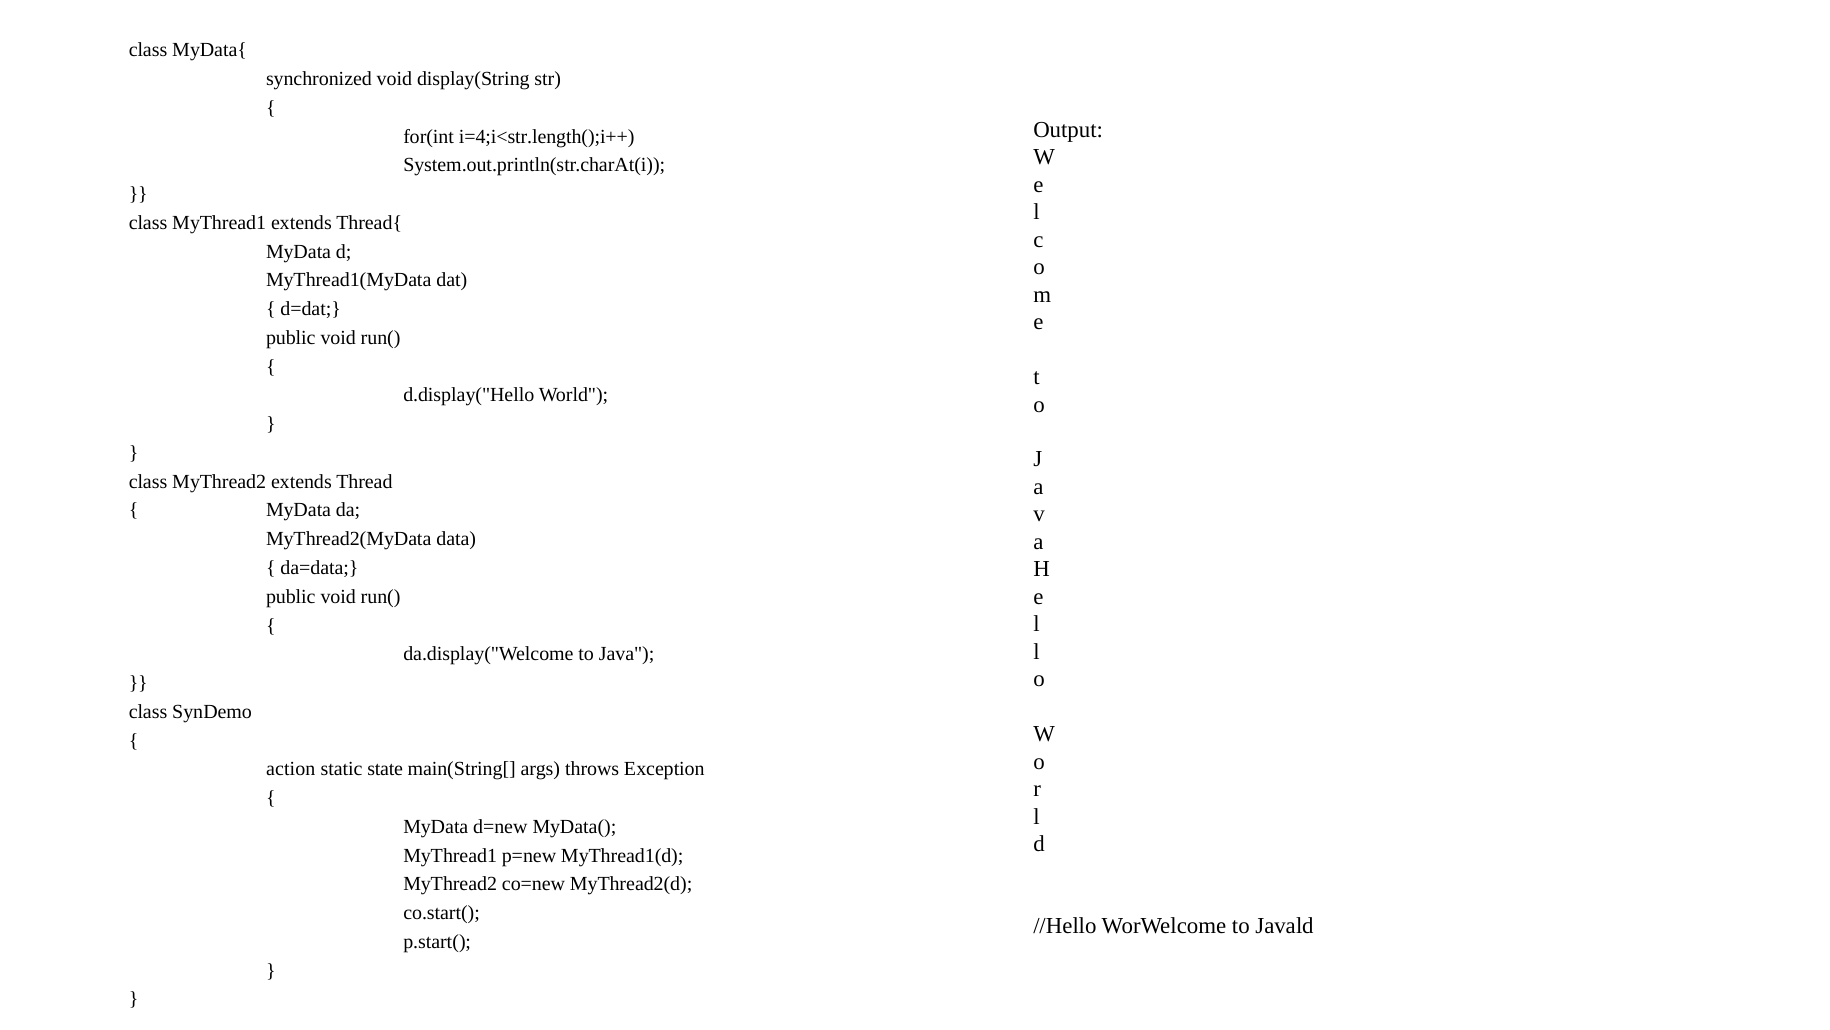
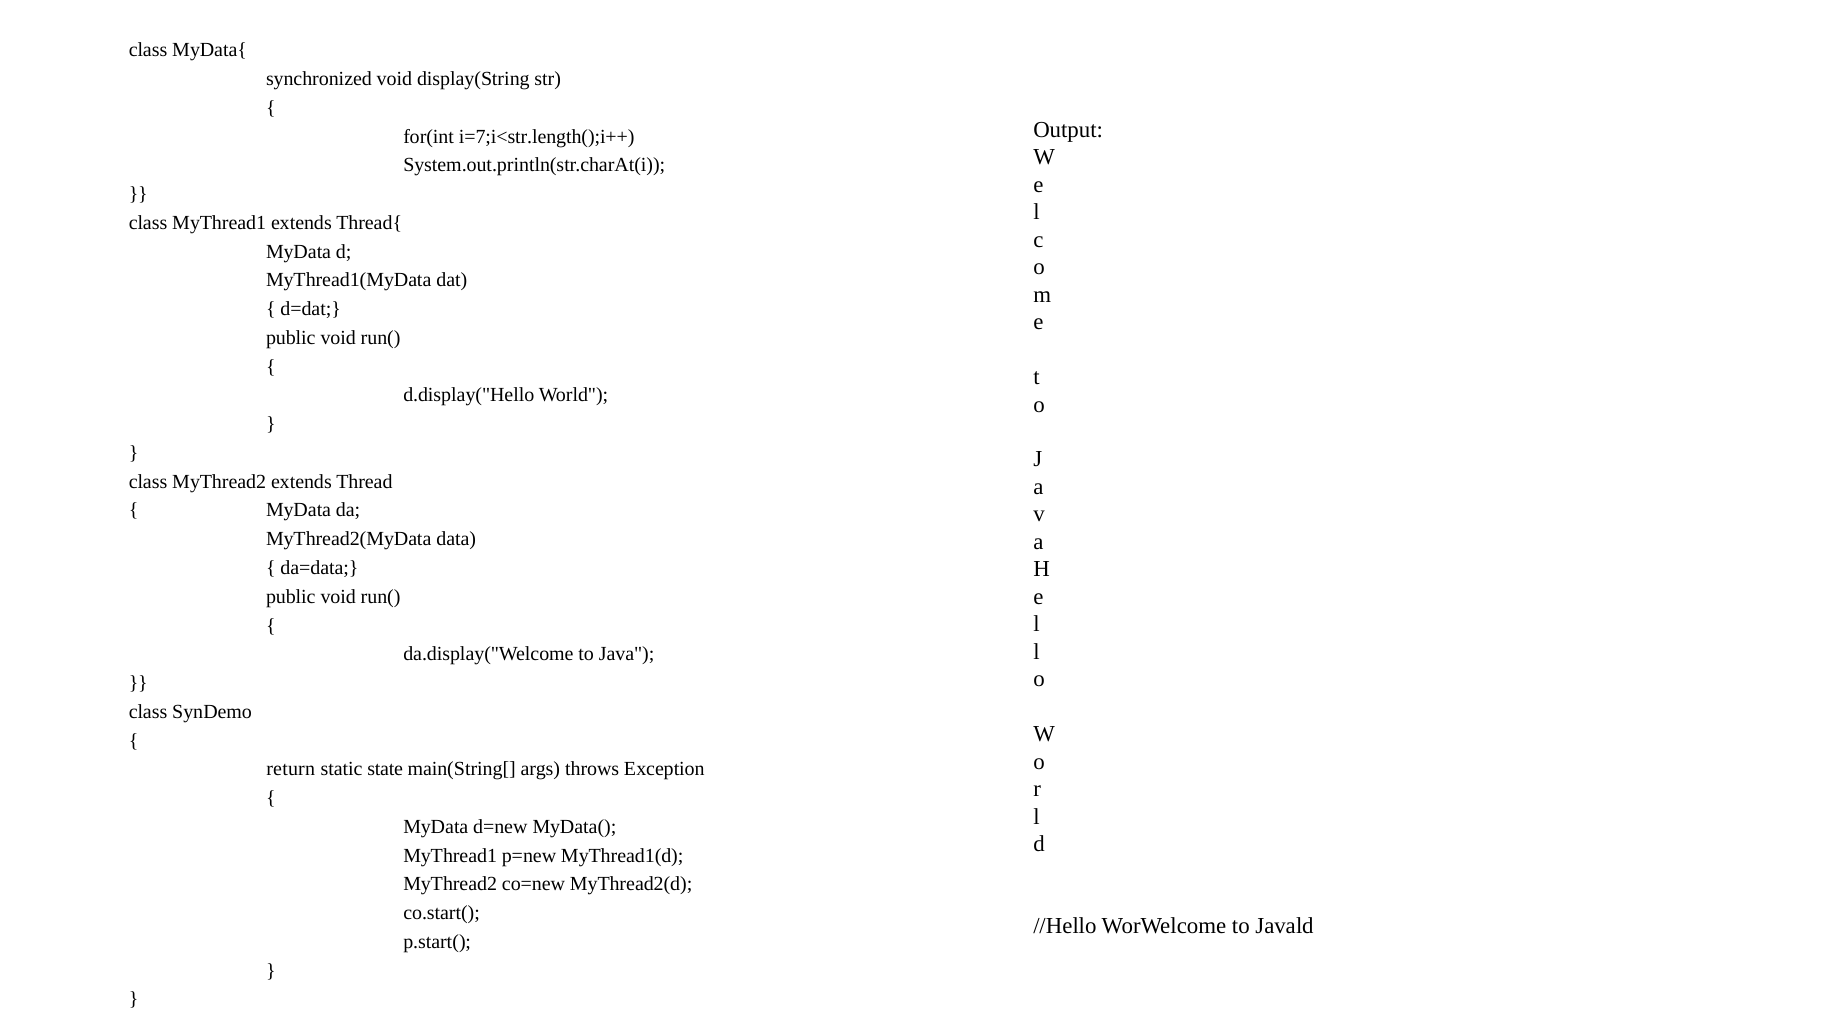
i=4;i<str.length();i++: i=4;i<str.length();i++ -> i=7;i<str.length();i++
action: action -> return
